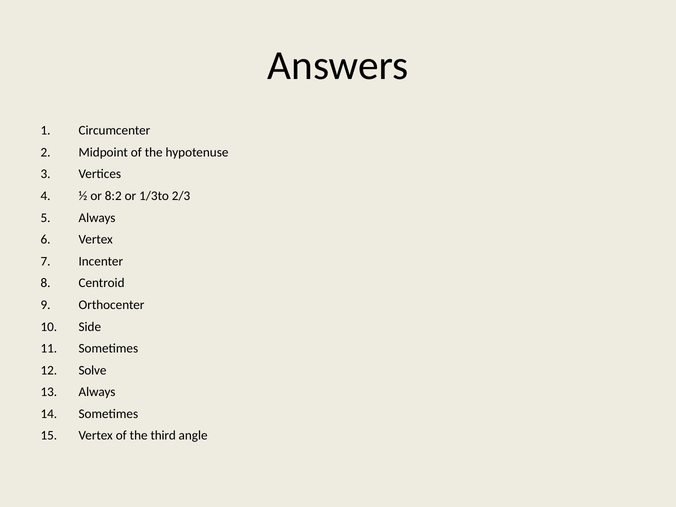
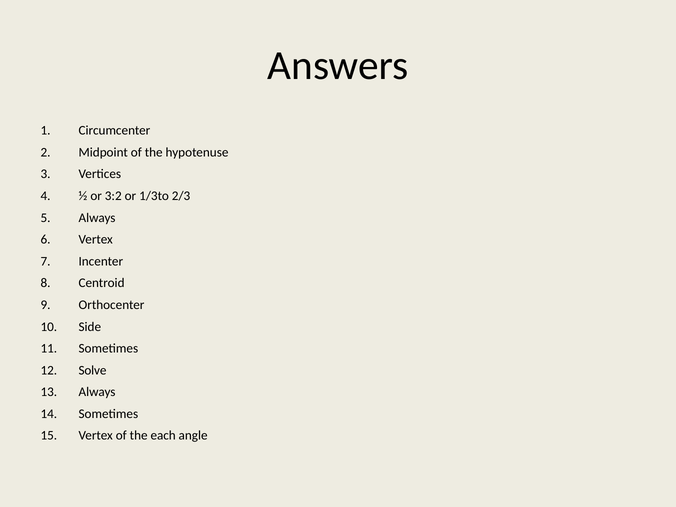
8:2: 8:2 -> 3:2
third: third -> each
